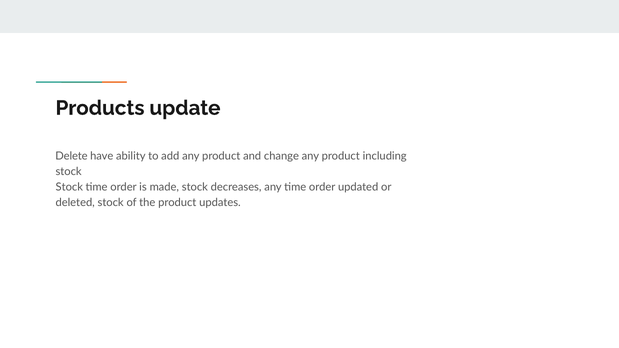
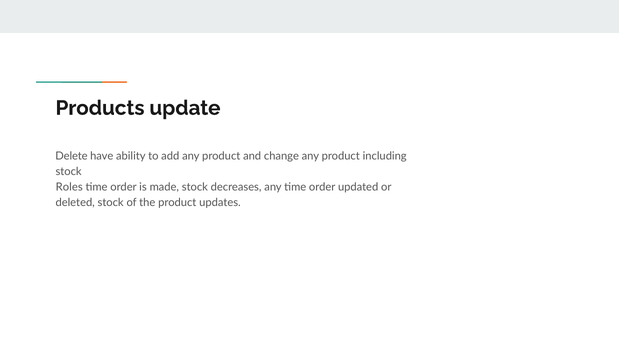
Stock at (69, 187): Stock -> Roles
